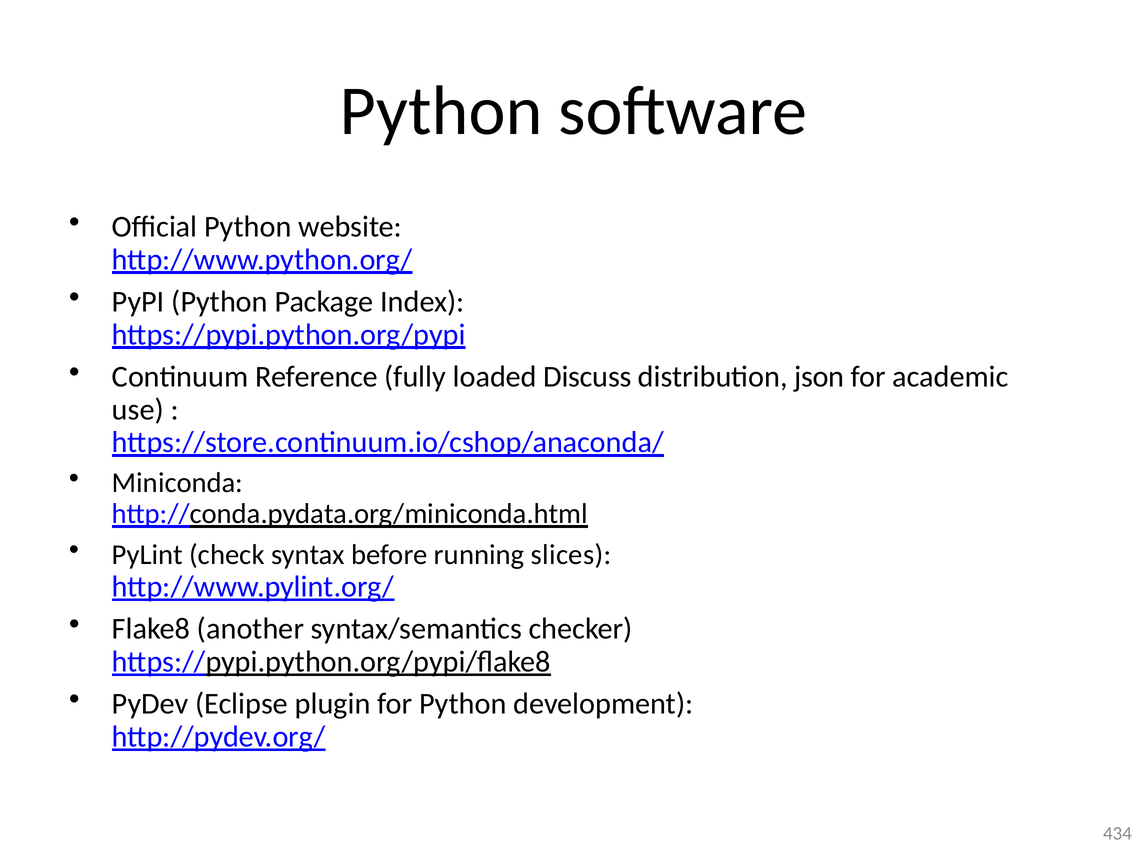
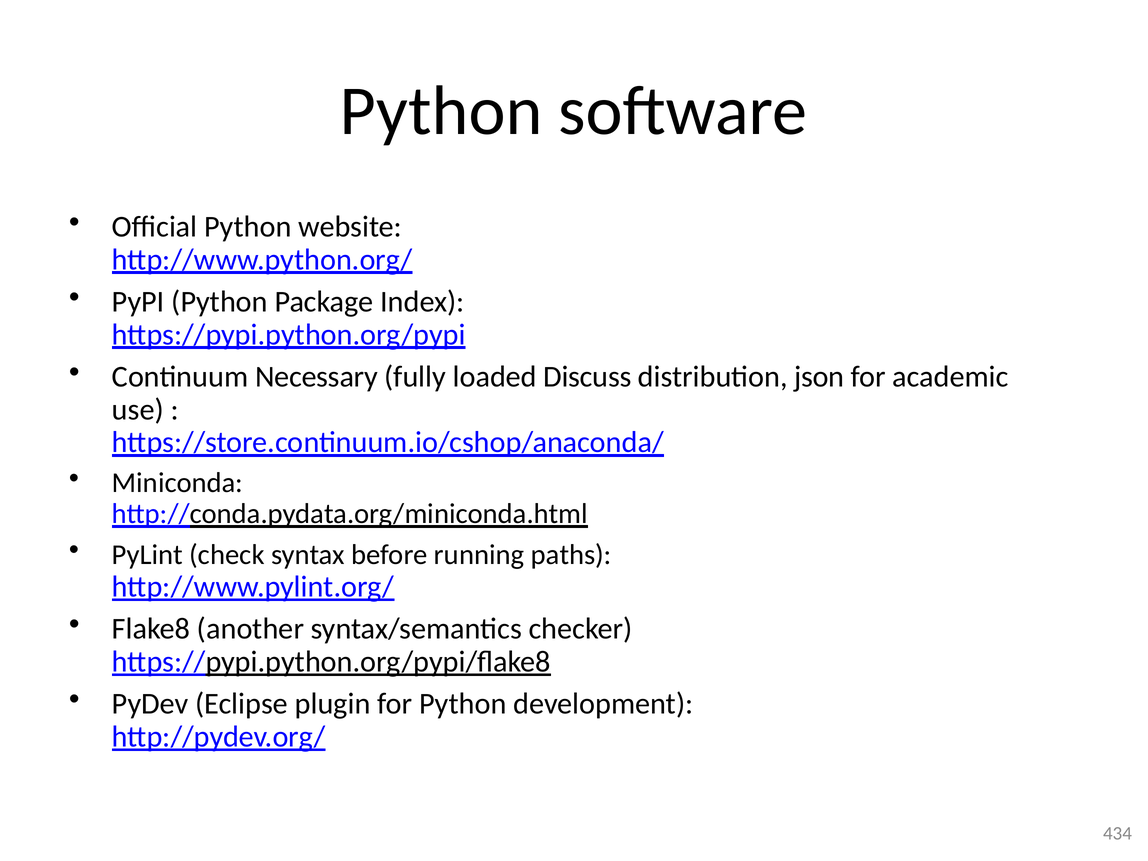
Reference: Reference -> Necessary
slices: slices -> paths
